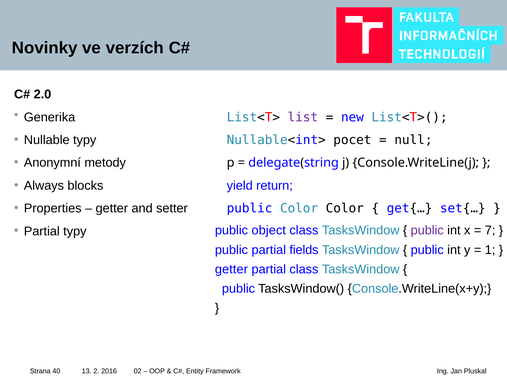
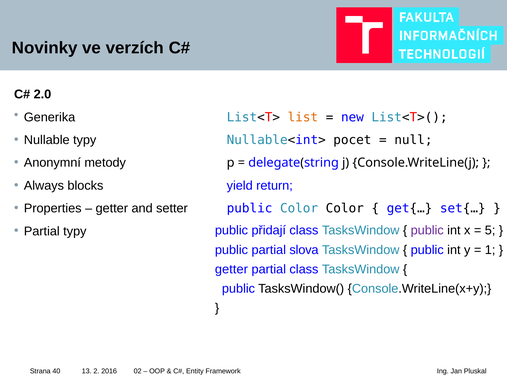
list colour: purple -> orange
object: object -> přidají
7: 7 -> 5
fields: fields -> slova
